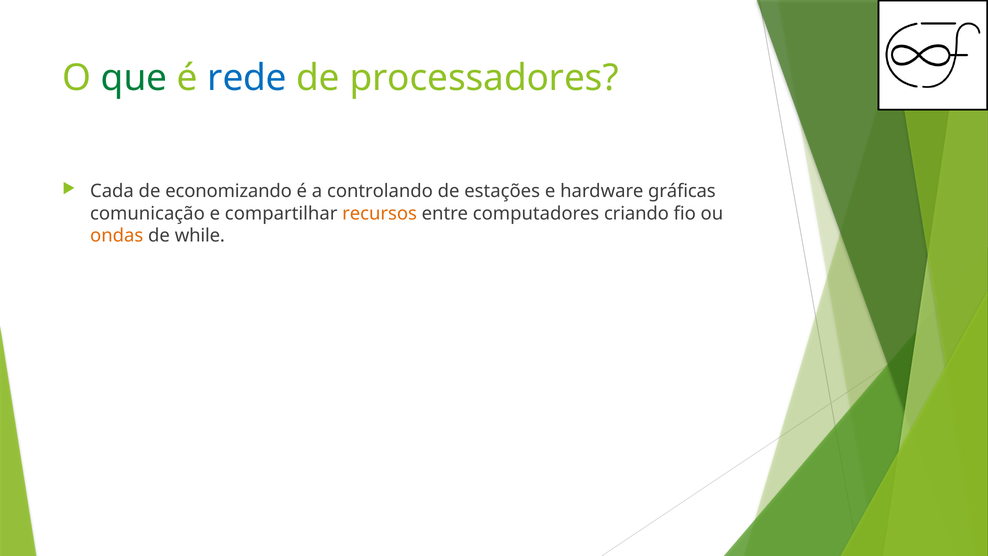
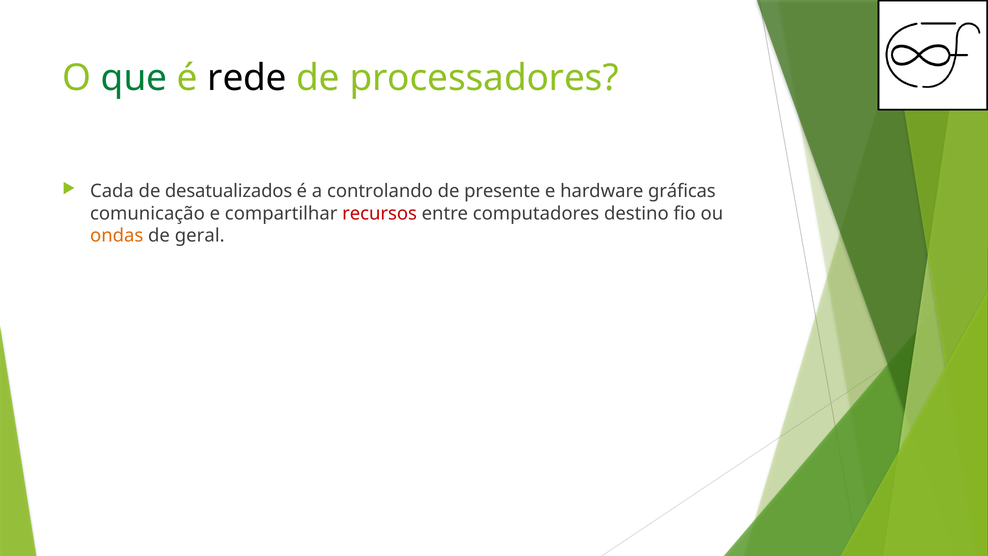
rede colour: blue -> black
economizando: economizando -> desatualizados
estações: estações -> presente
recursos colour: orange -> red
criando: criando -> destino
while: while -> geral
